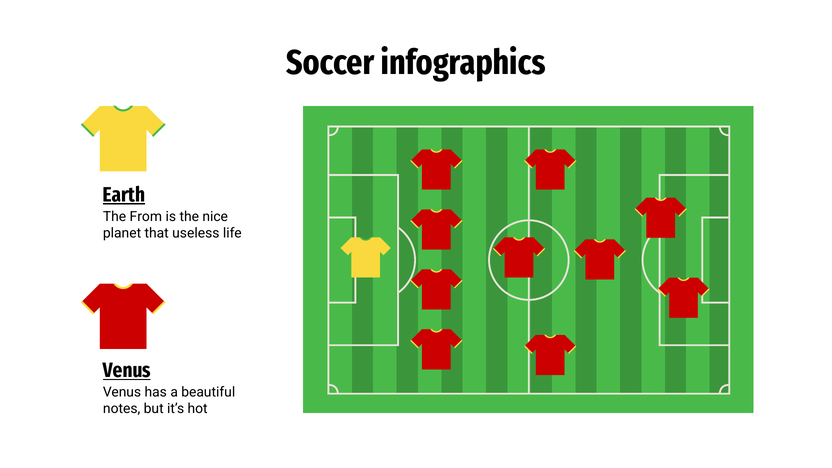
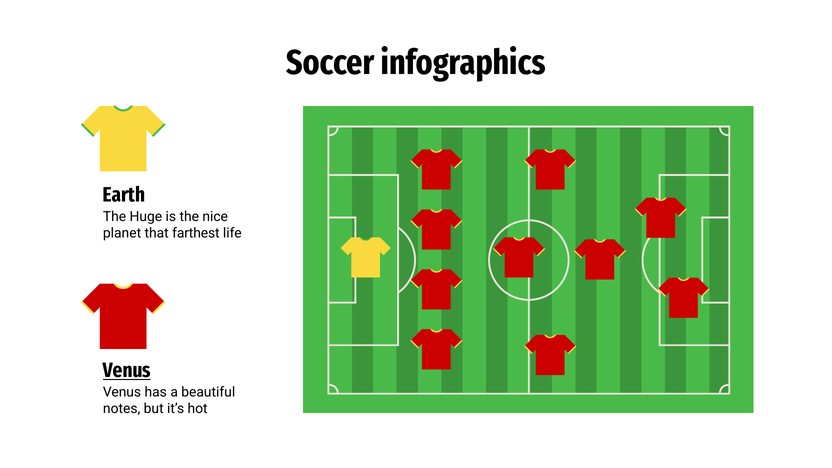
Earth underline: present -> none
From: From -> Huge
useless: useless -> farthest
